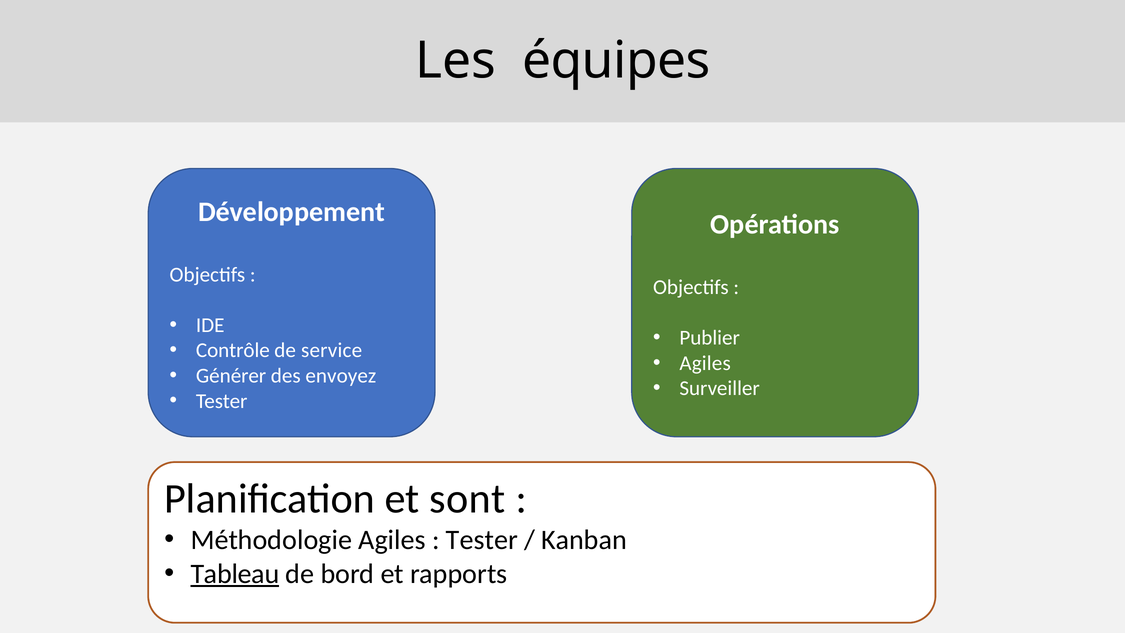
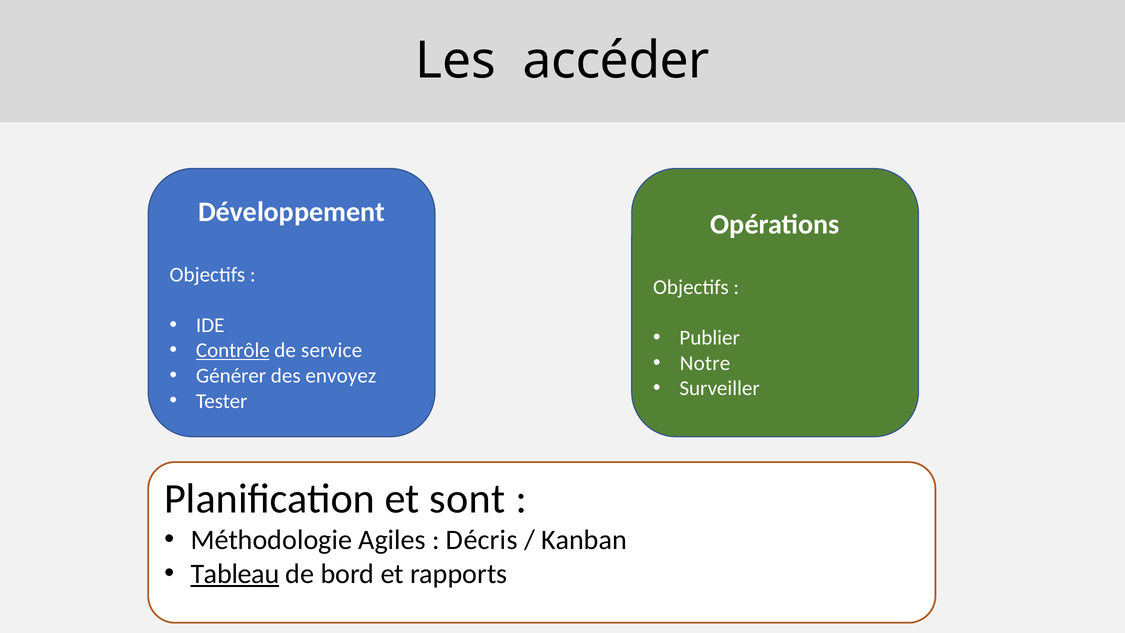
équipes: équipes -> accéder
Contrôle underline: none -> present
Agiles at (705, 363): Agiles -> Notre
Tester at (482, 540): Tester -> Décris
